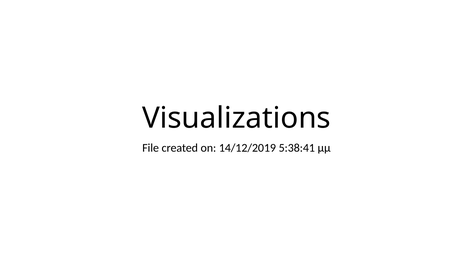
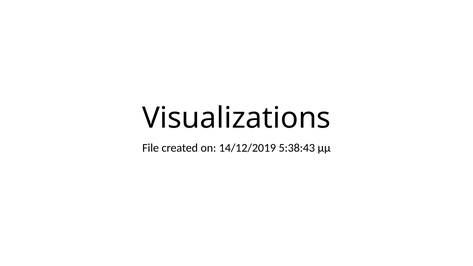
5:38:41: 5:38:41 -> 5:38:43
